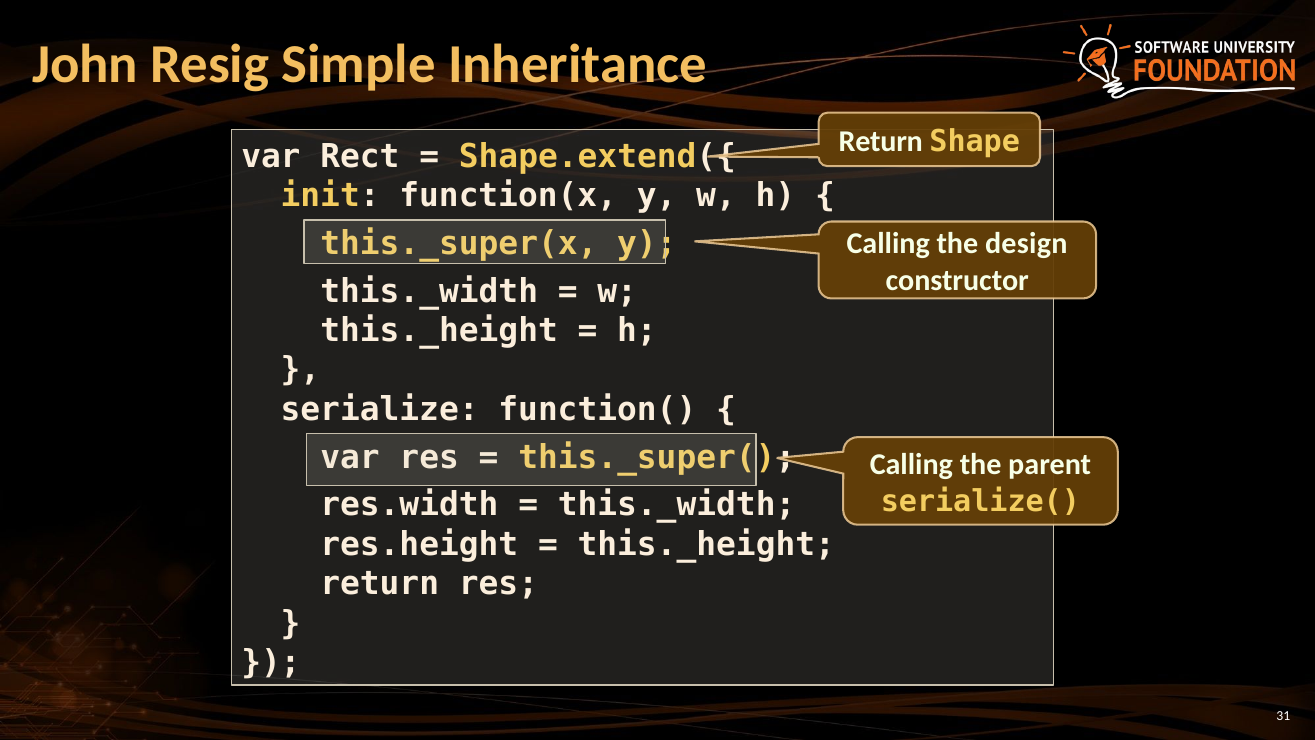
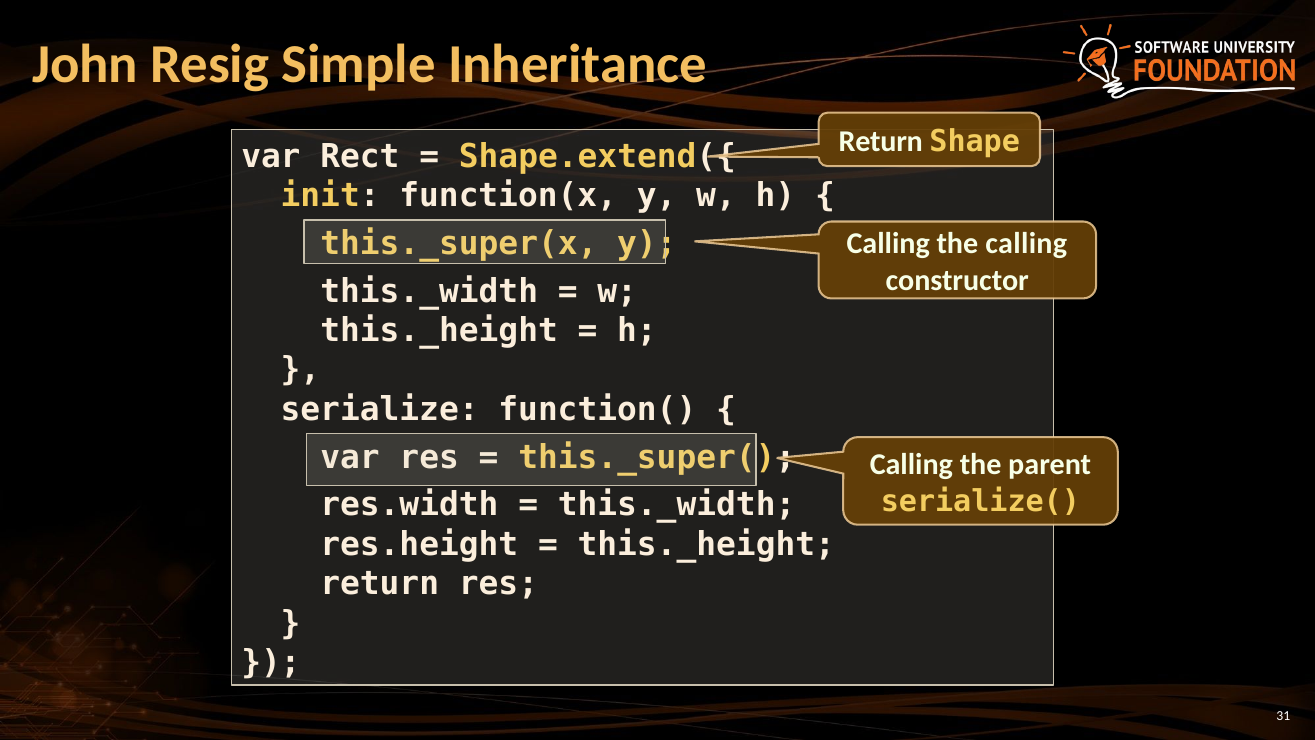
the design: design -> calling
